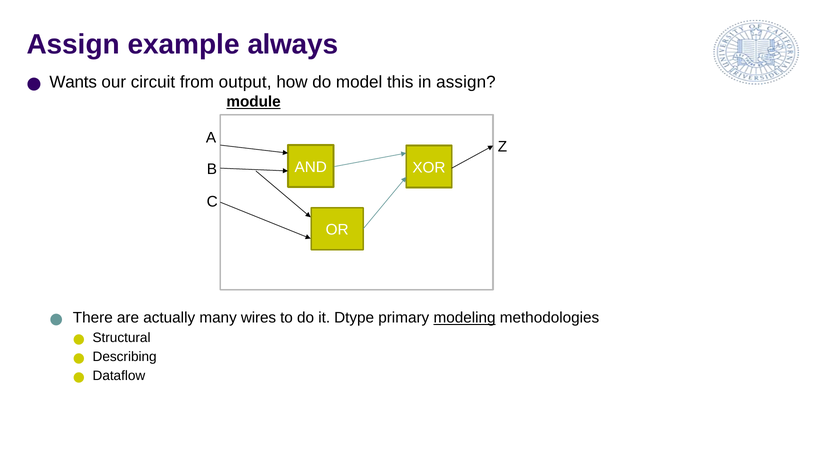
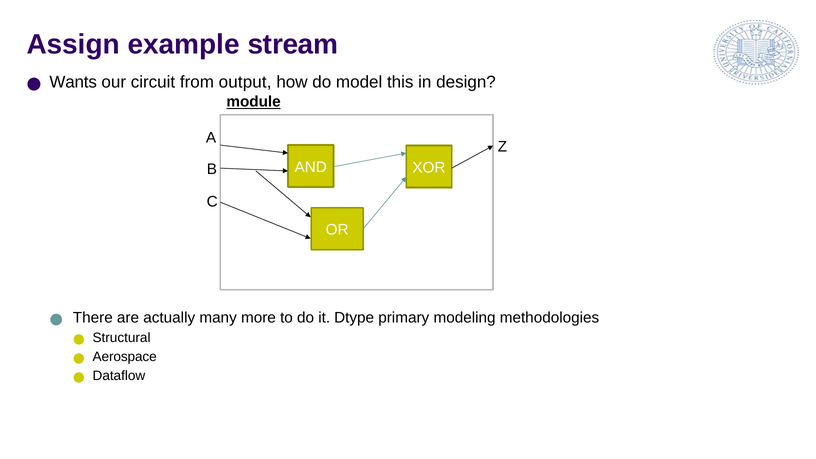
always: always -> stream
in assign: assign -> design
wires: wires -> more
modeling underline: present -> none
Describing: Describing -> Aerospace
